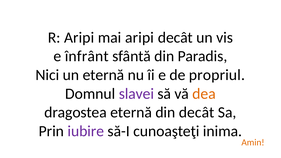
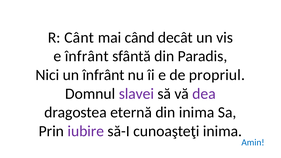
R Aripi: Aripi -> Cânt
mai aripi: aripi -> când
un eternă: eternă -> înfrânt
dea colour: orange -> purple
din decât: decât -> inima
Amin colour: orange -> blue
